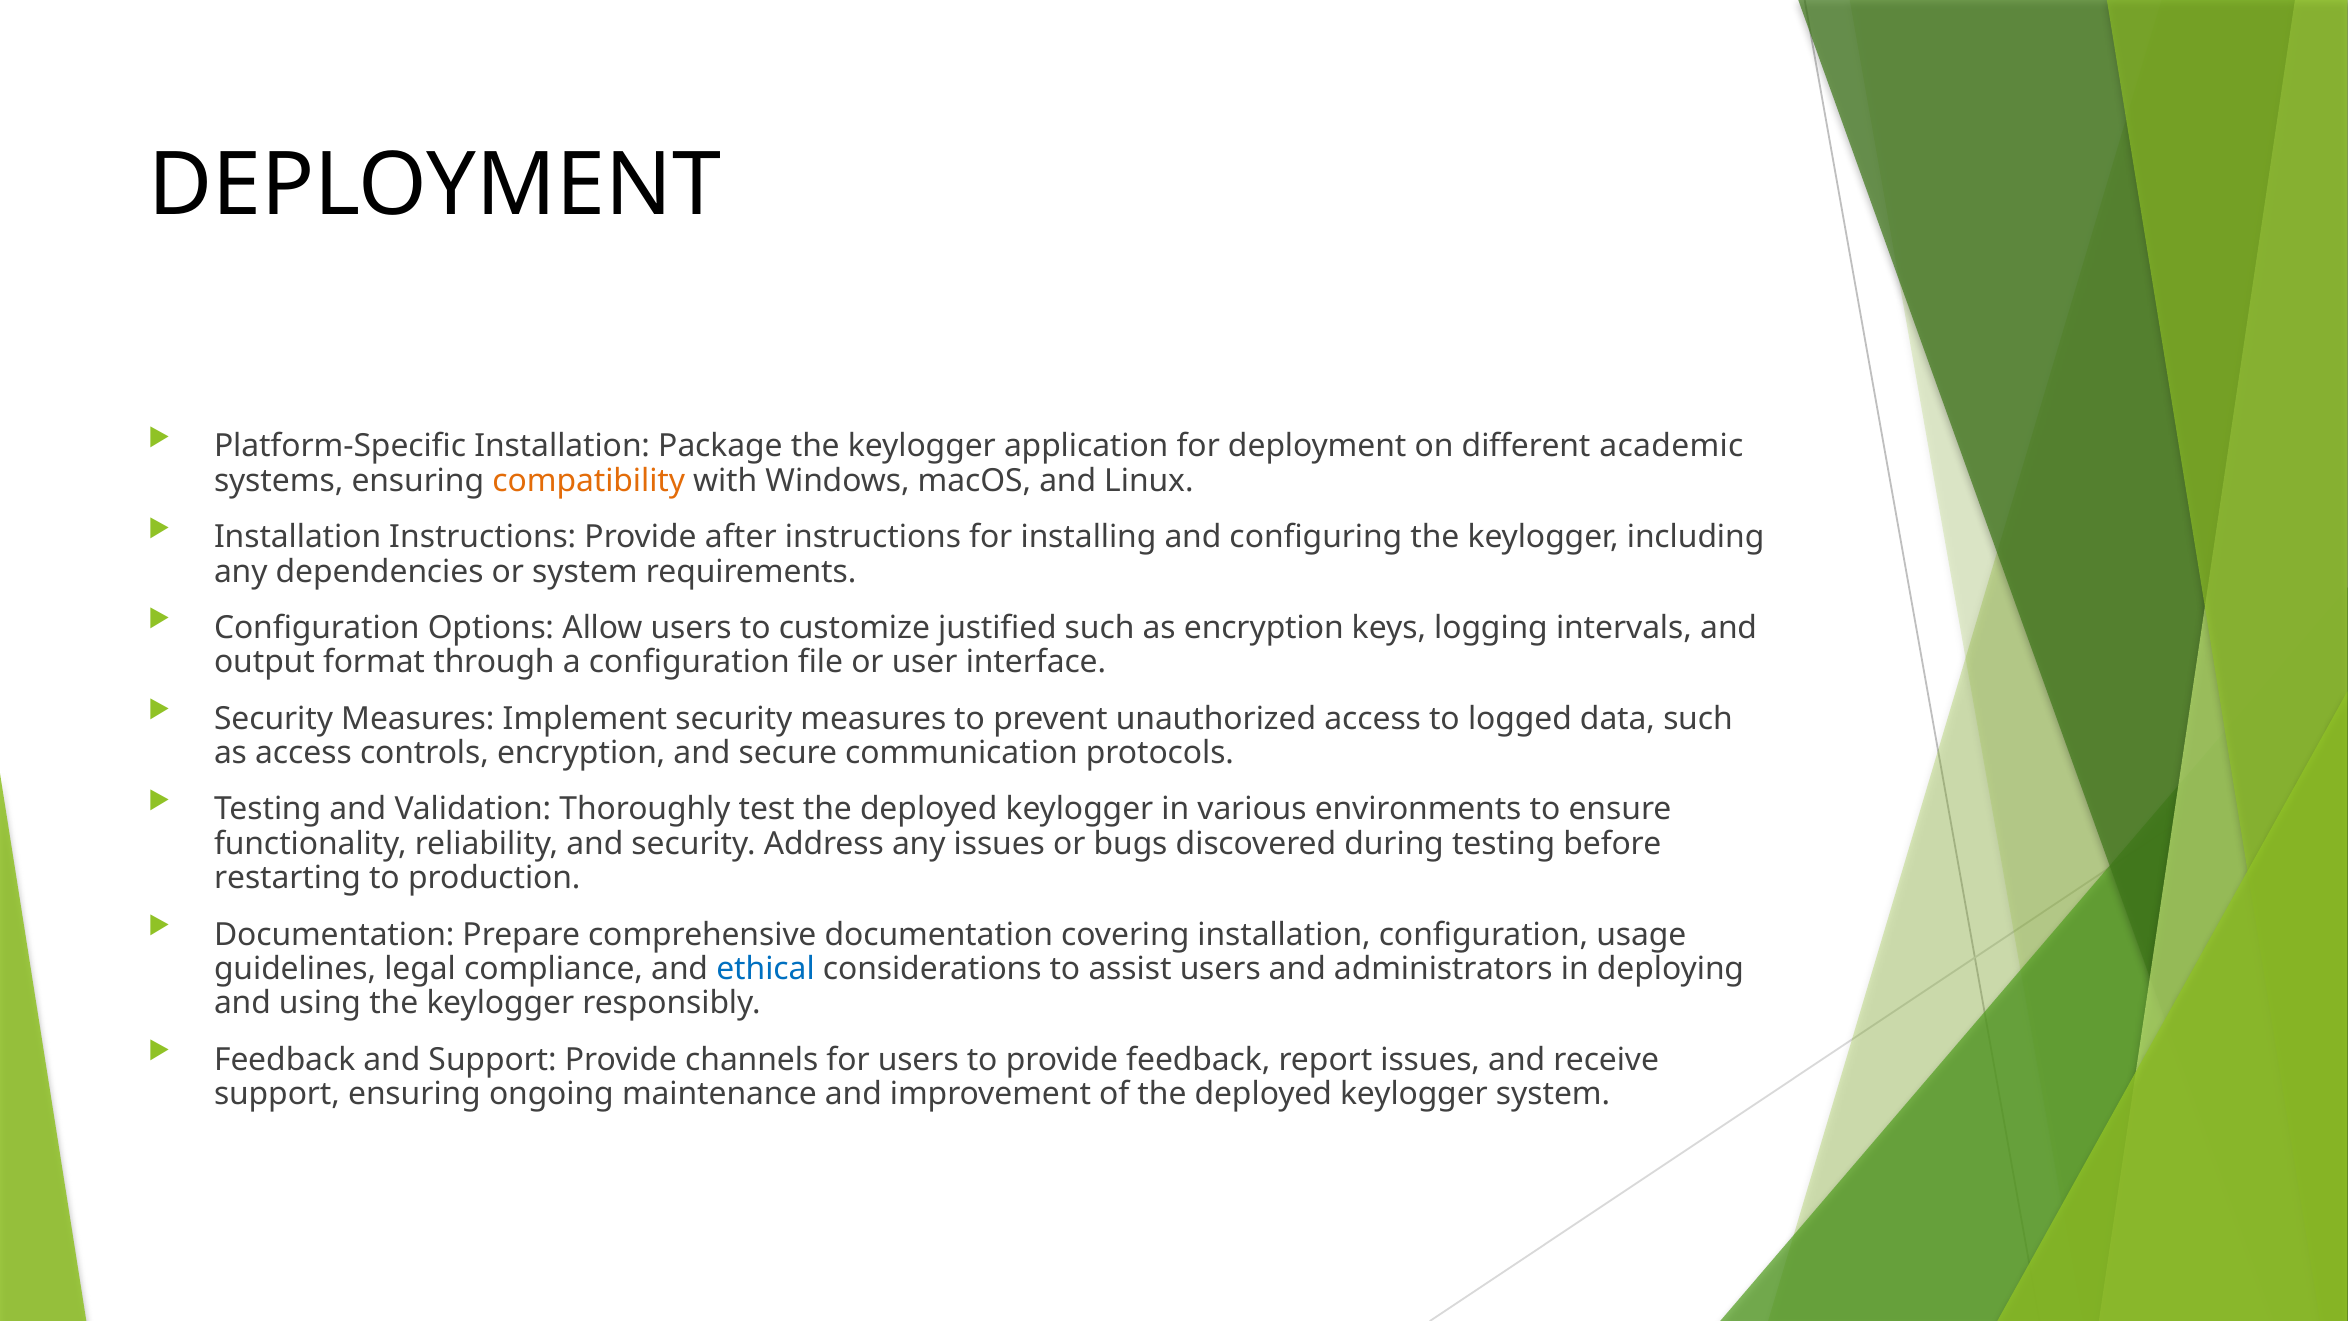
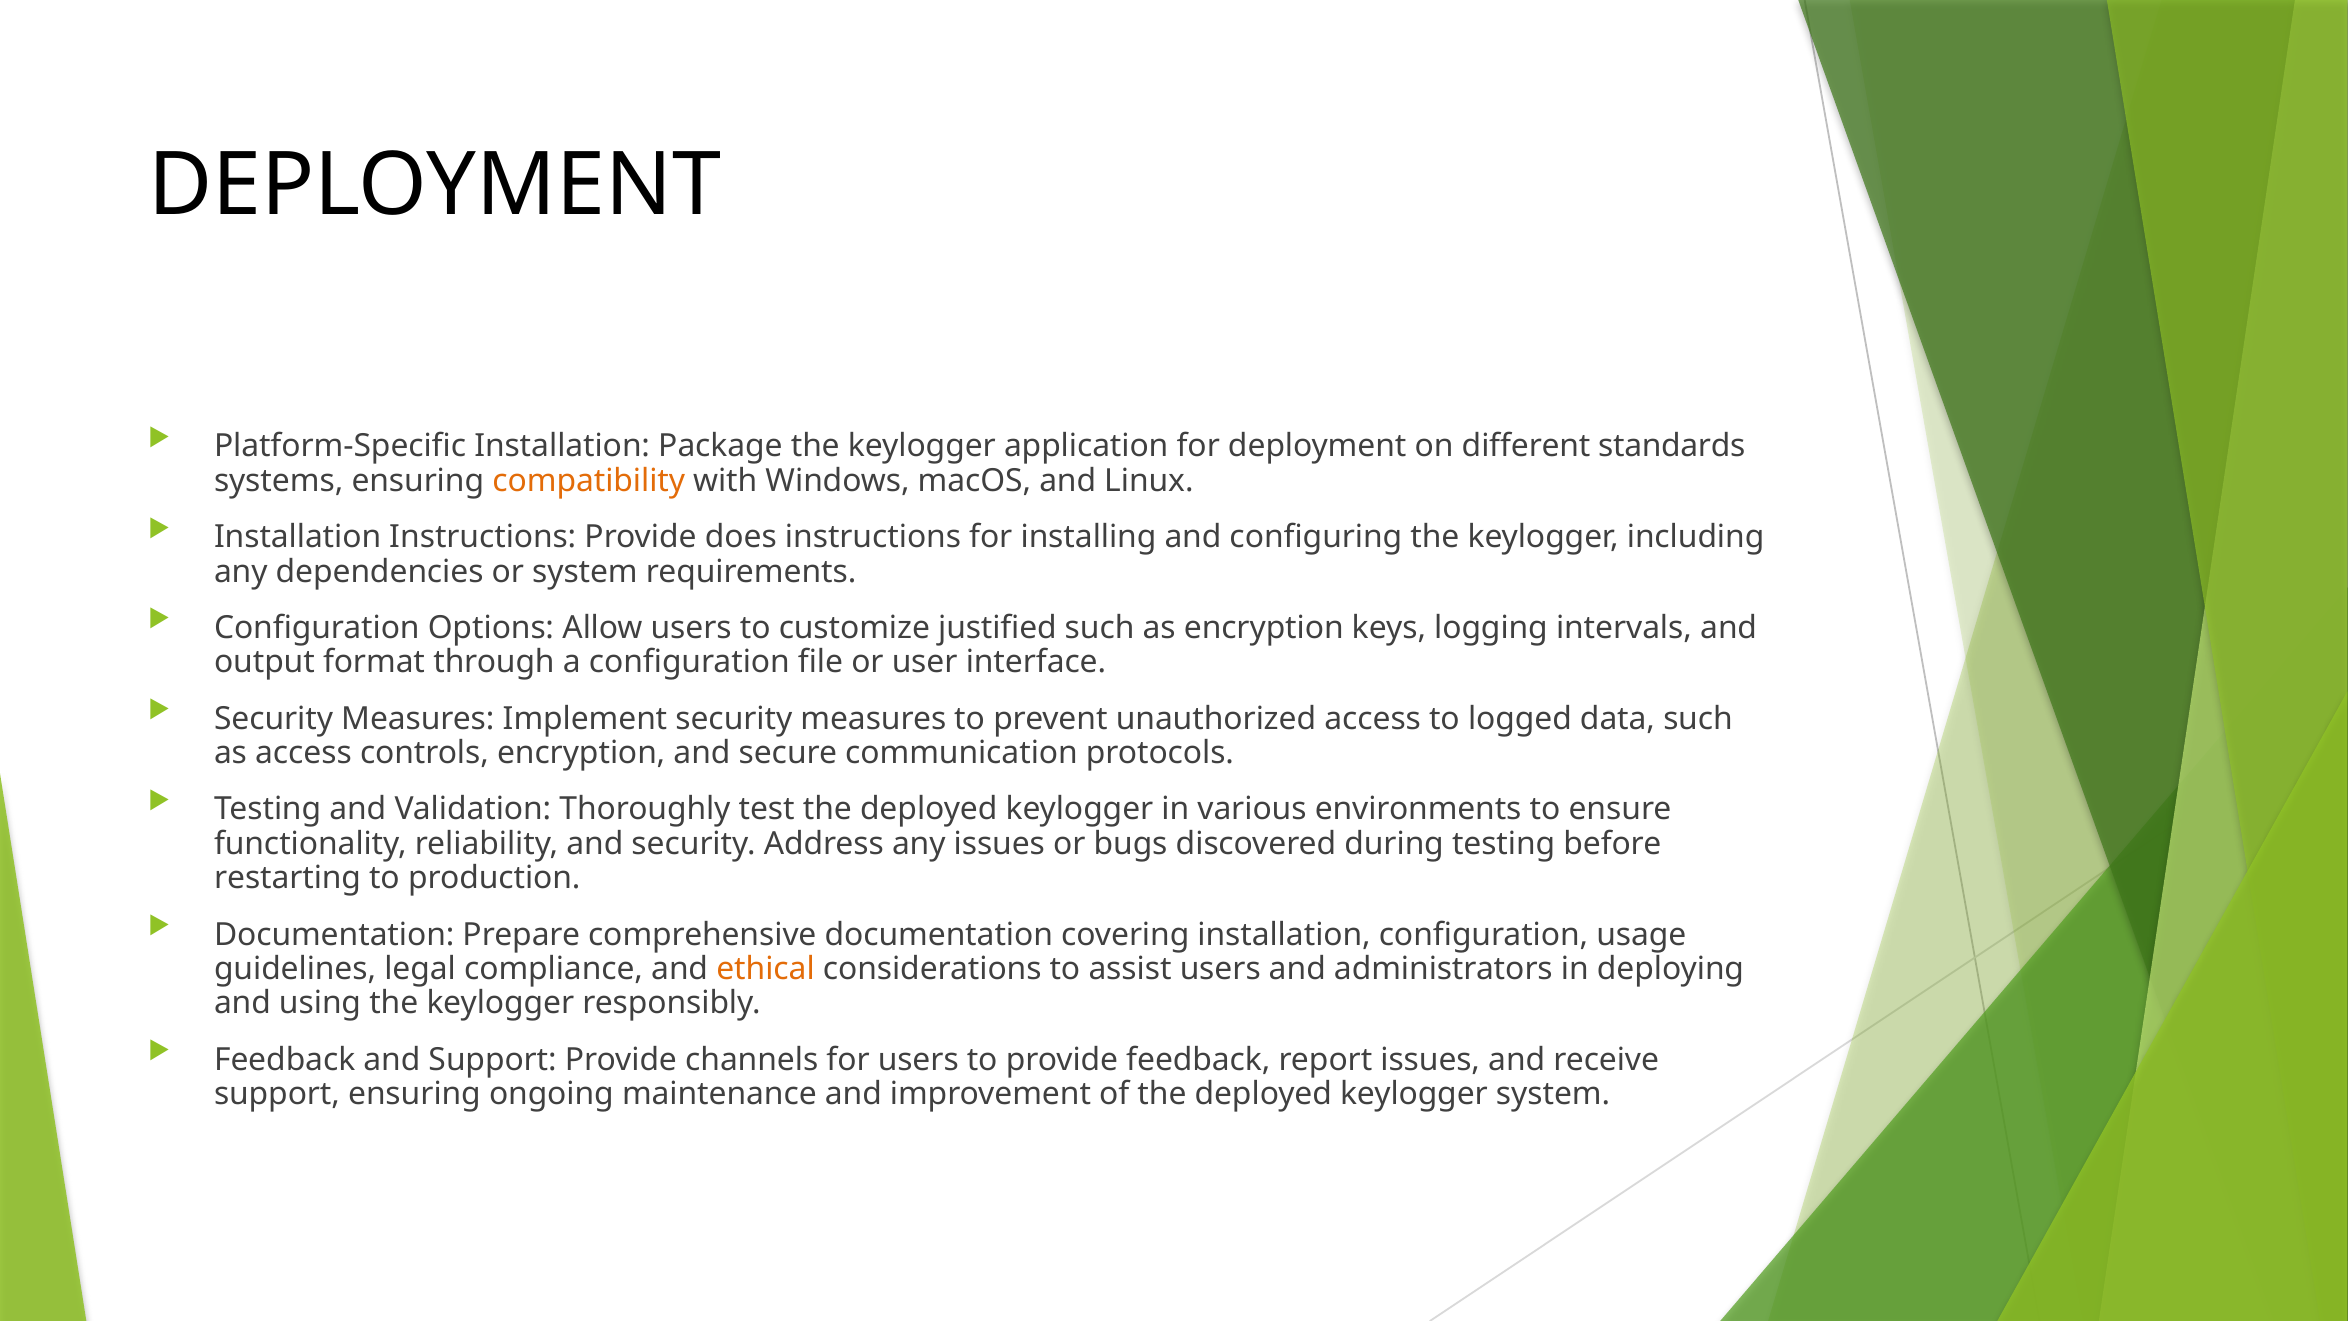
academic: academic -> standards
after: after -> does
ethical colour: blue -> orange
